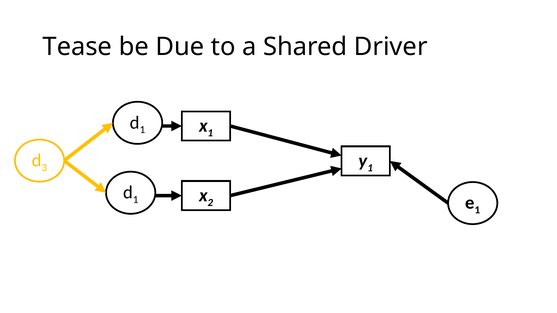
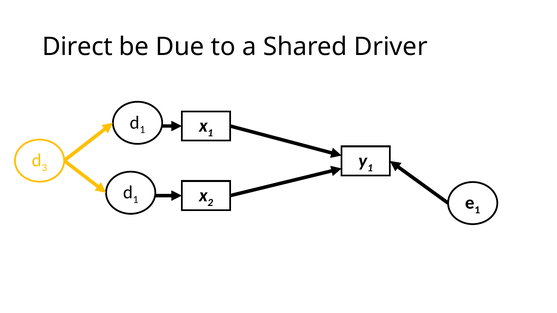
Tease: Tease -> Direct
